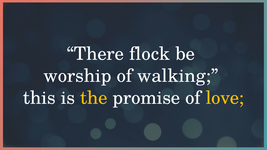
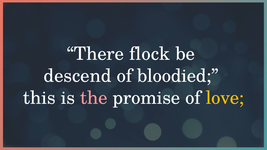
worship: worship -> descend
walking: walking -> bloodied
the colour: yellow -> pink
